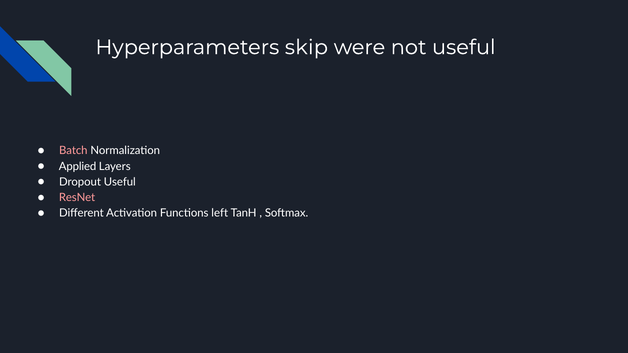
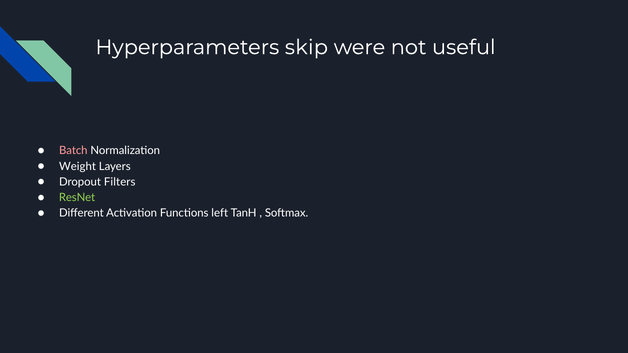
Applied: Applied -> Weight
Dropout Useful: Useful -> Filters
ResNet colour: pink -> light green
